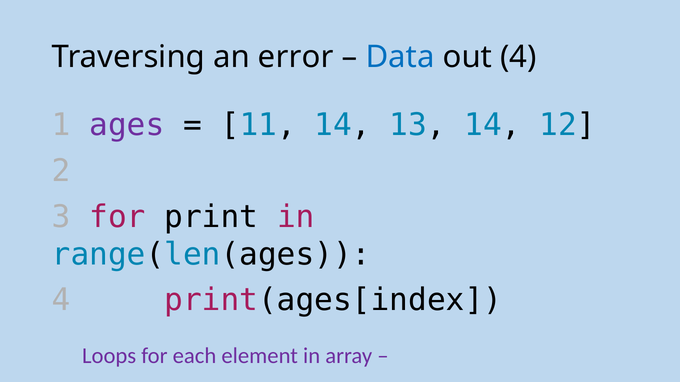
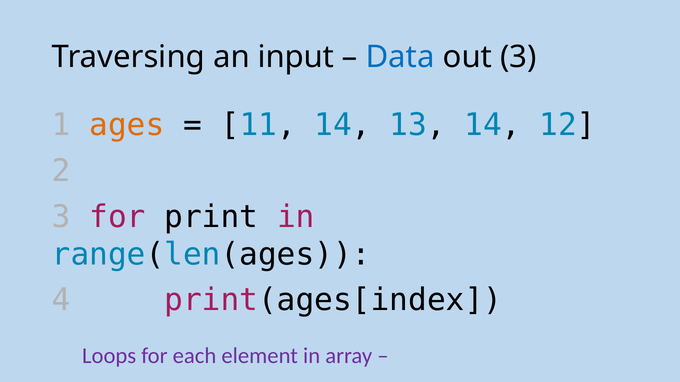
error: error -> input
out 4: 4 -> 3
ages colour: purple -> orange
